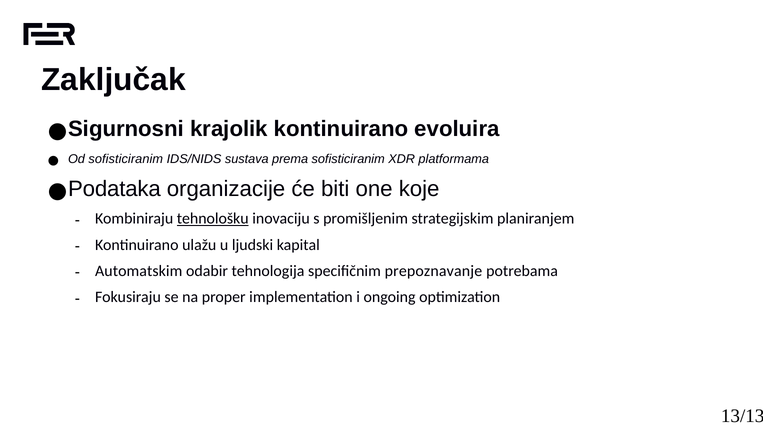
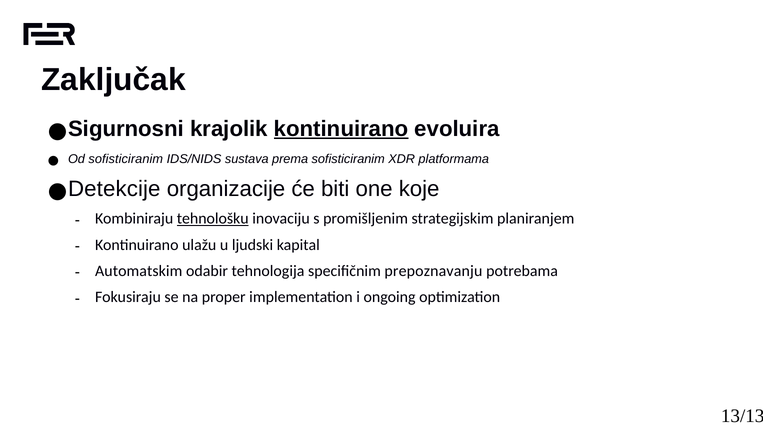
kontinuirano at (341, 129) underline: none -> present
Podataka: Podataka -> Detekcije
prepoznavanje: prepoznavanje -> prepoznavanju
